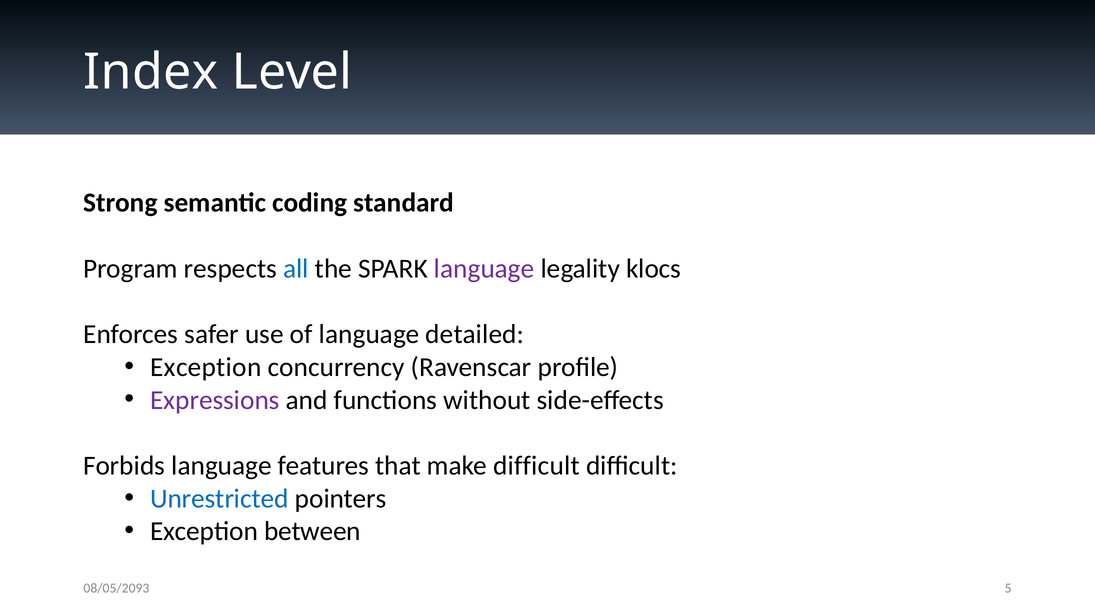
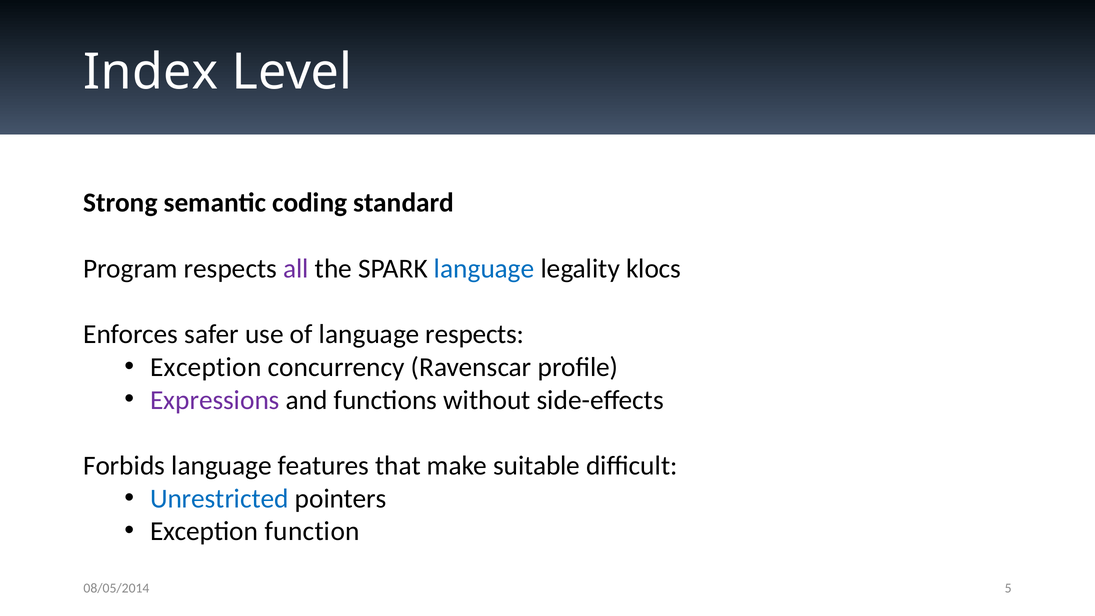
all colour: blue -> purple
language at (484, 269) colour: purple -> blue
language detailed: detailed -> respects
make difficult: difficult -> suitable
between: between -> function
08/05/2093: 08/05/2093 -> 08/05/2014
